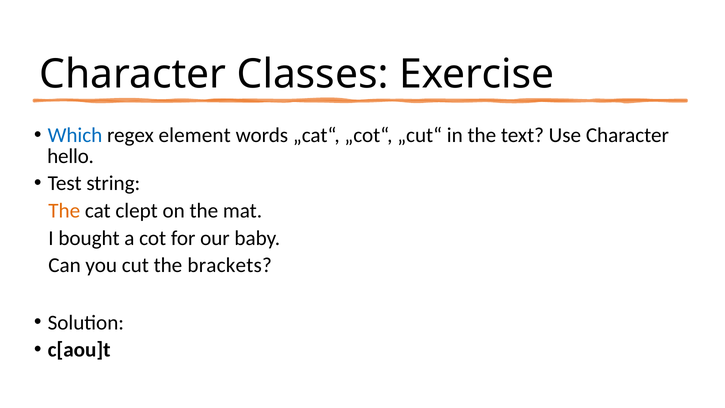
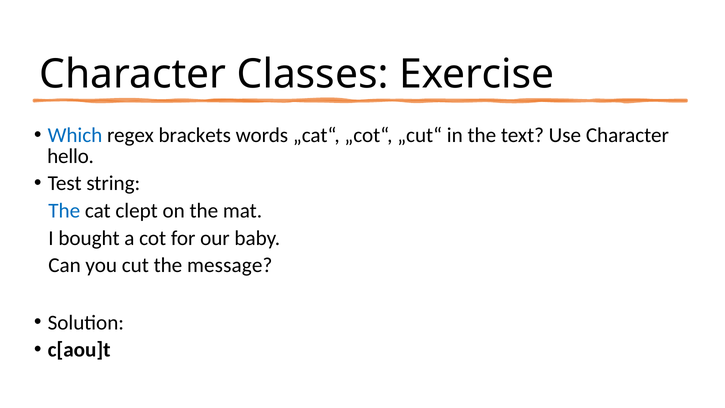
element: element -> brackets
The at (64, 211) colour: orange -> blue
brackets: brackets -> message
